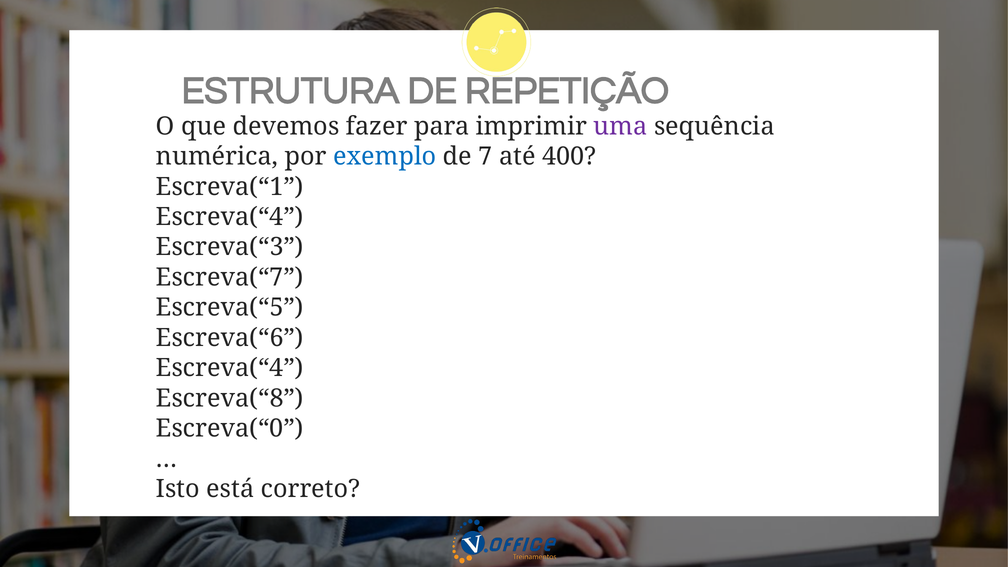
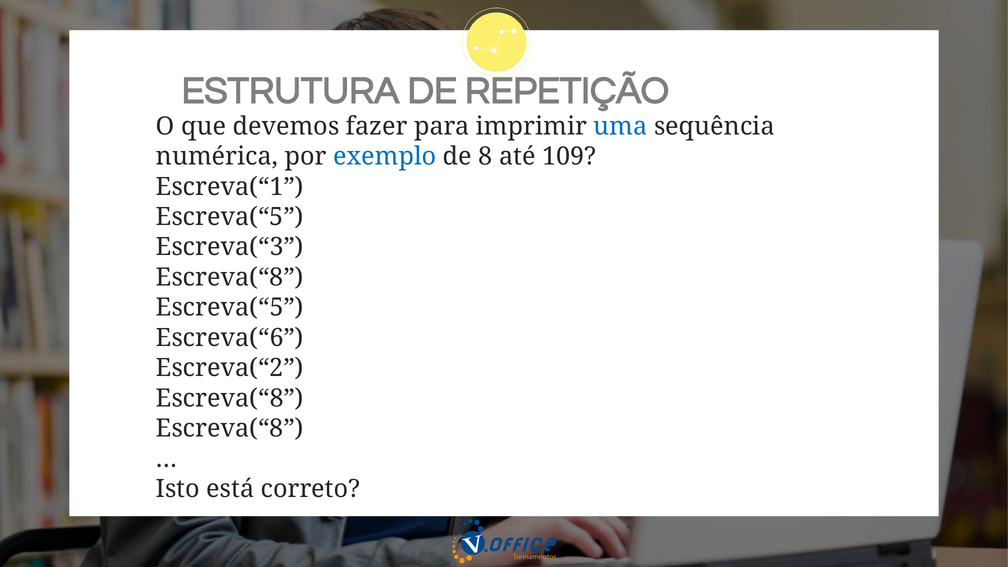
uma colour: purple -> blue
7: 7 -> 8
400: 400 -> 109
Escreva(“4 at (230, 217): Escreva(“4 -> Escreva(“5
Escreva(“7 at (230, 277): Escreva(“7 -> Escreva(“8
Escreva(“4 at (230, 368): Escreva(“4 -> Escreva(“2
Escreva(“0 at (230, 429): Escreva(“0 -> Escreva(“8
